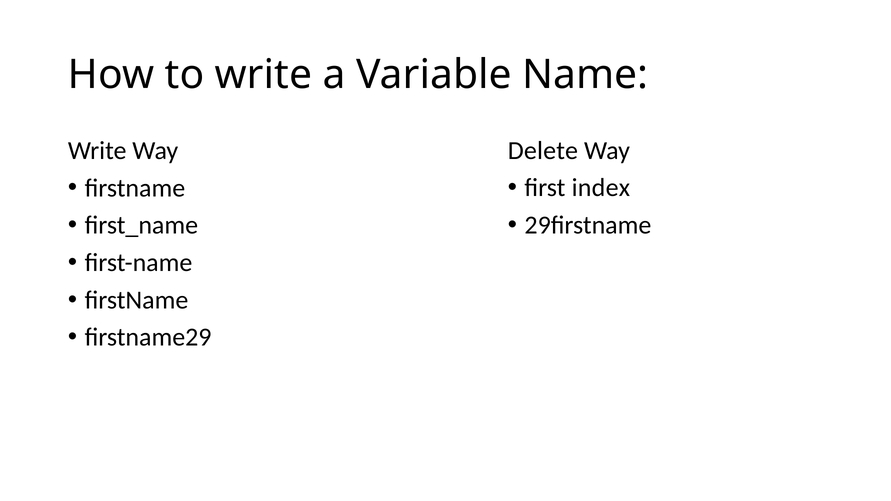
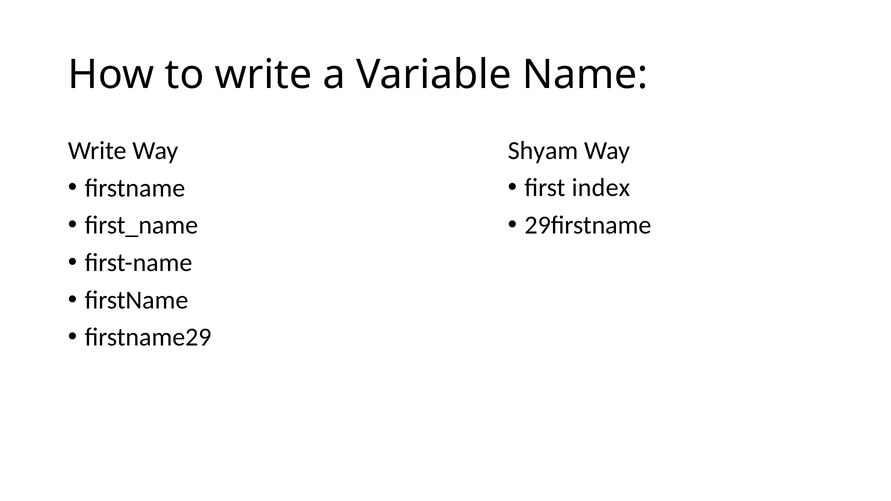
Delete: Delete -> Shyam
